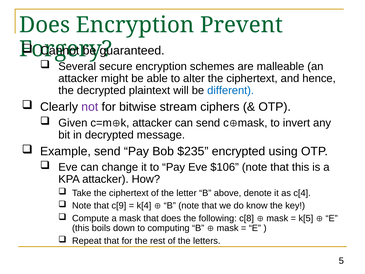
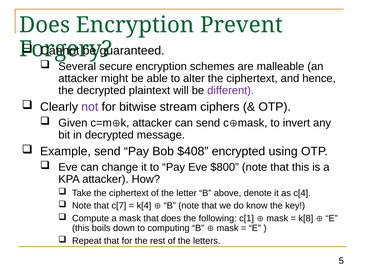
different colour: blue -> purple
$235: $235 -> $408
$106: $106 -> $800
c[9: c[9 -> c[7
c[8: c[8 -> c[1
k[5: k[5 -> k[8
